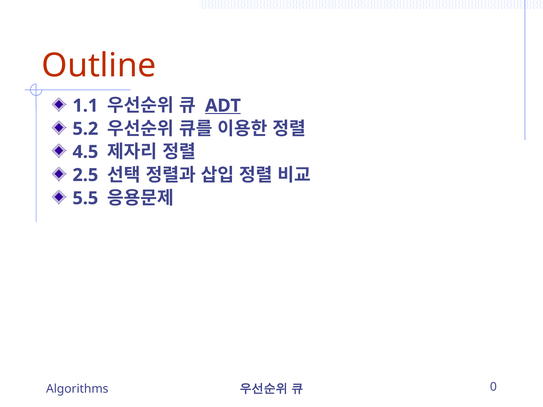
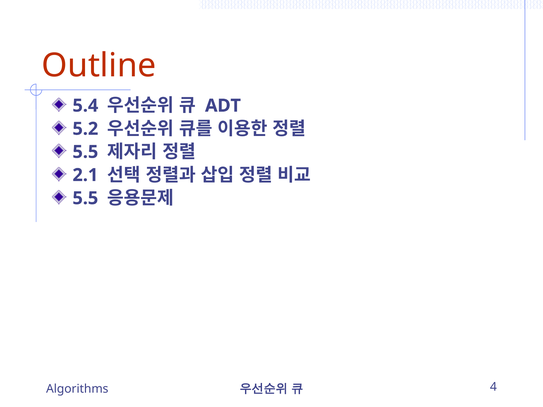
1.1: 1.1 -> 5.4
ADT underline: present -> none
4.5 at (85, 152): 4.5 -> 5.5
2.5: 2.5 -> 2.1
0: 0 -> 4
